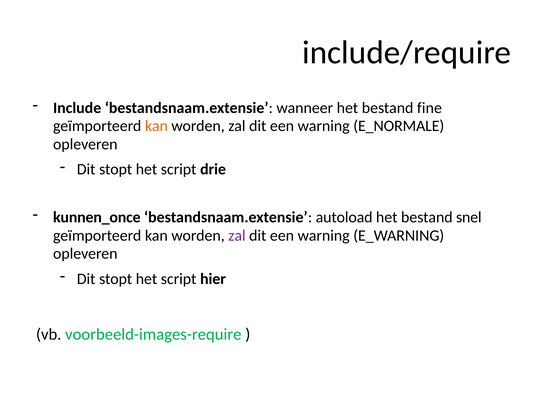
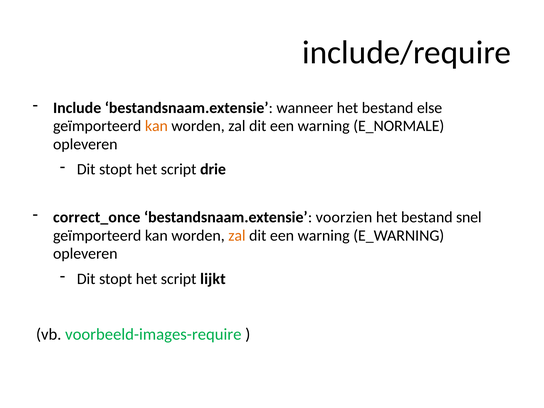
fine: fine -> else
kunnen_once: kunnen_once -> correct_once
autoload: autoload -> voorzien
zal at (237, 235) colour: purple -> orange
hier: hier -> lijkt
